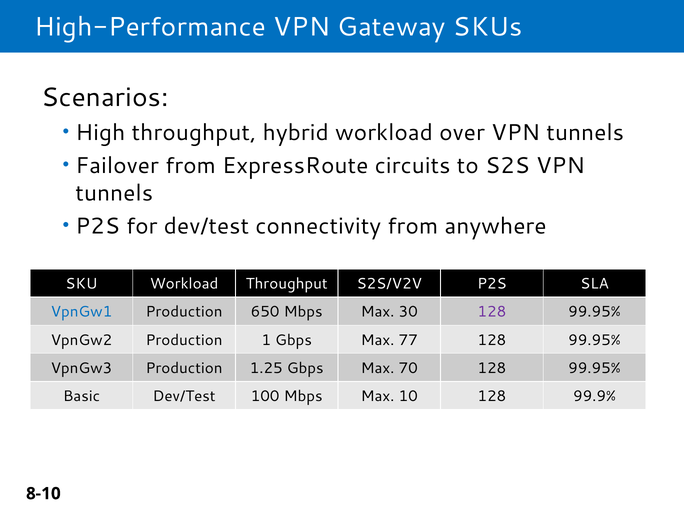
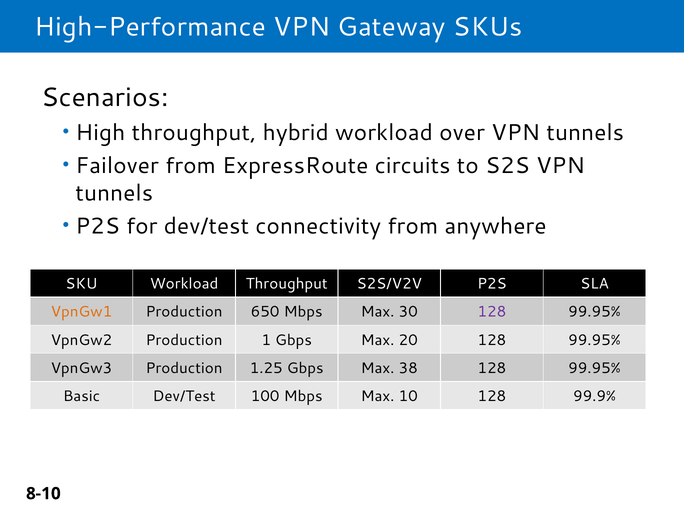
VpnGw1 colour: blue -> orange
77: 77 -> 20
70: 70 -> 38
